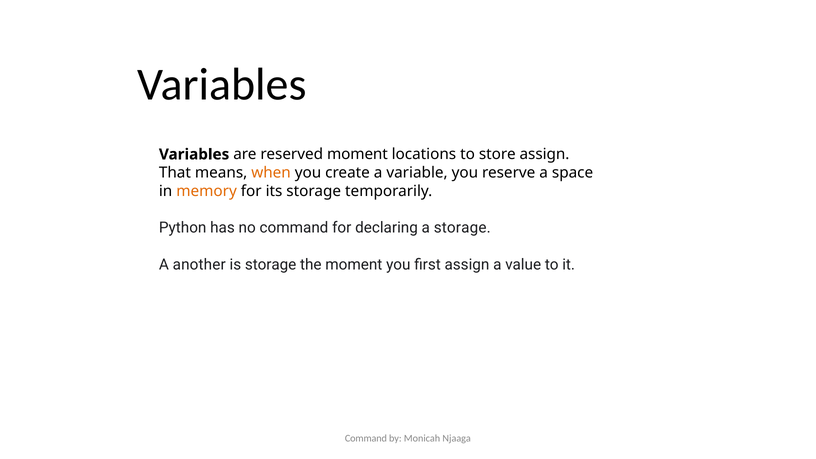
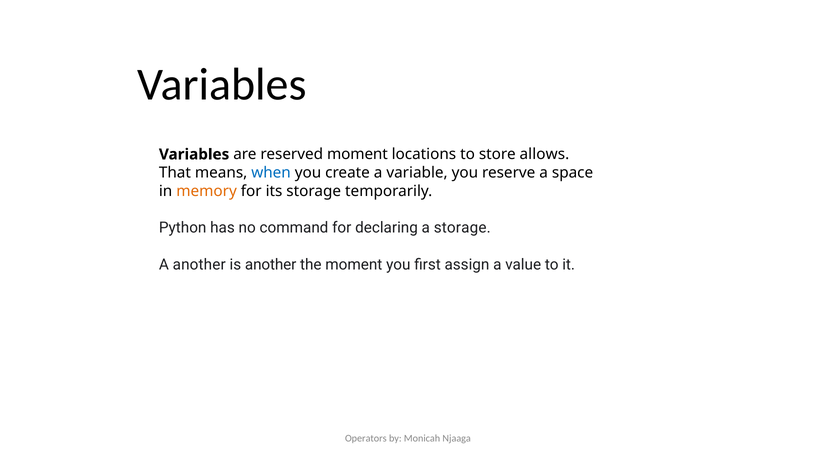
store assign: assign -> allows
when colour: orange -> blue
is storage: storage -> another
Command at (366, 438): Command -> Operators
